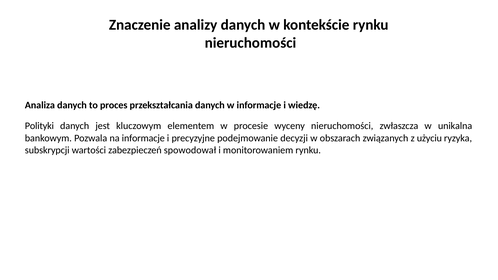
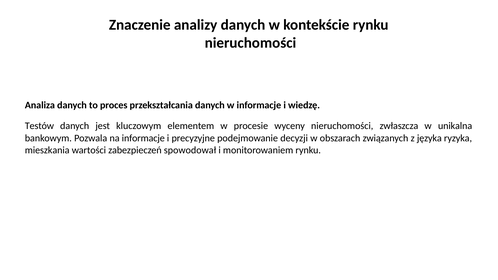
Polityki: Polityki -> Testów
użyciu: użyciu -> języka
subskrypcji: subskrypcji -> mieszkania
